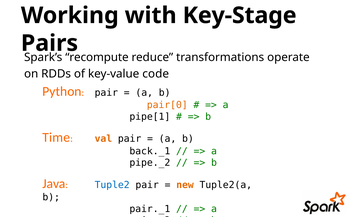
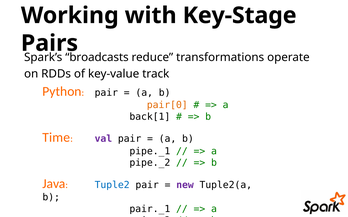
recompute: recompute -> broadcasts
code: code -> track
pipe[1: pipe[1 -> back[1
val colour: orange -> purple
back._1: back._1 -> pipe._1
new colour: orange -> purple
